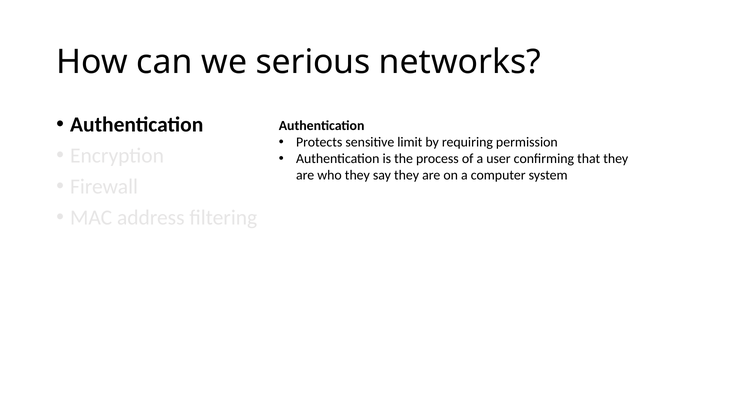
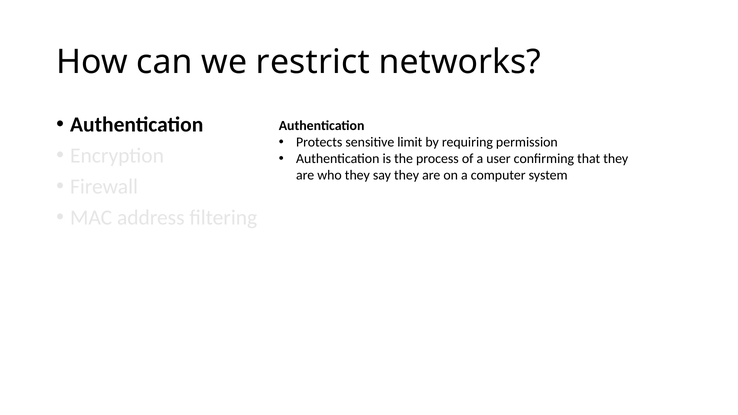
serious: serious -> restrict
